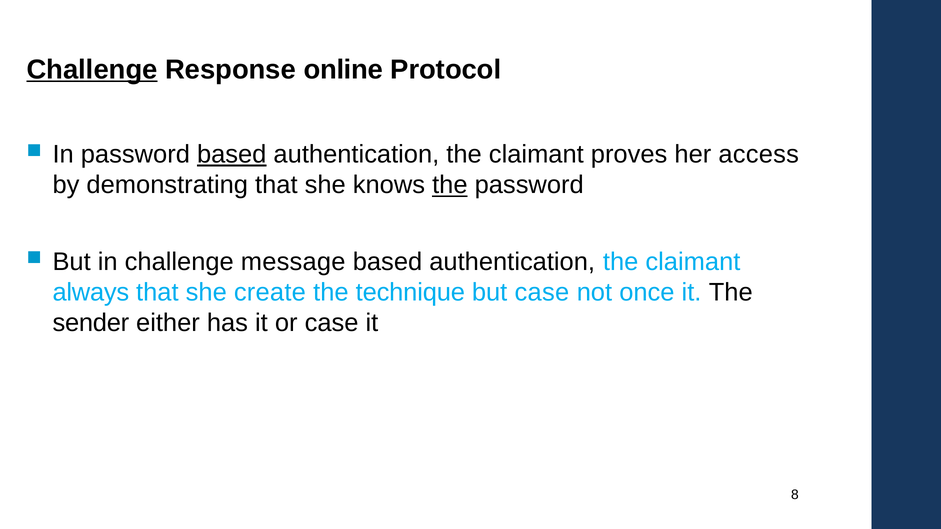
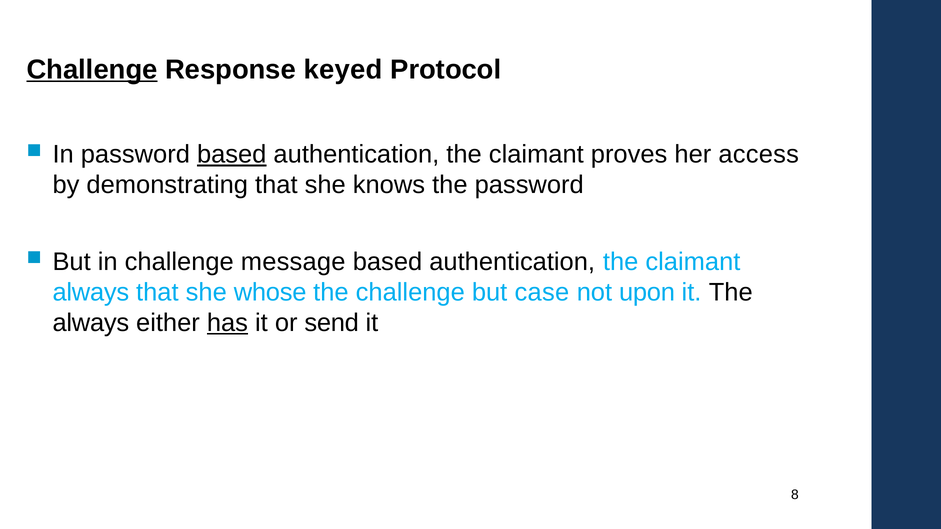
online: online -> keyed
the at (450, 185) underline: present -> none
create: create -> whose
the technique: technique -> challenge
once: once -> upon
sender at (91, 323): sender -> always
has underline: none -> present
or case: case -> send
